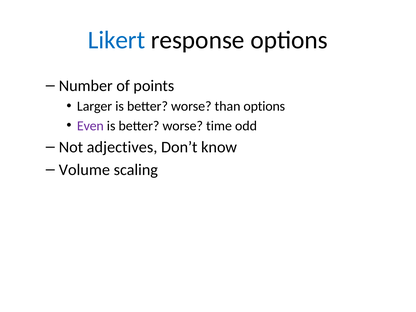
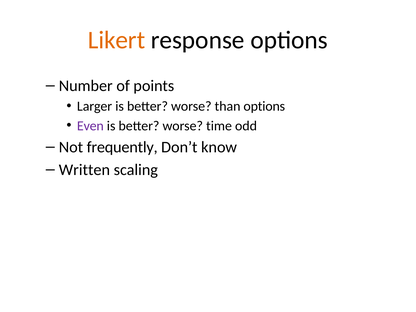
Likert colour: blue -> orange
adjectives: adjectives -> frequently
Volume: Volume -> Written
